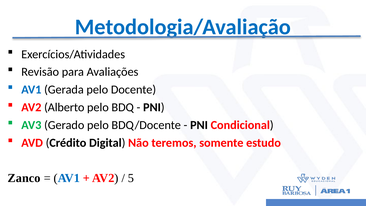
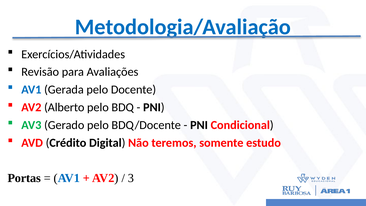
Zanco: Zanco -> Portas
5: 5 -> 3
